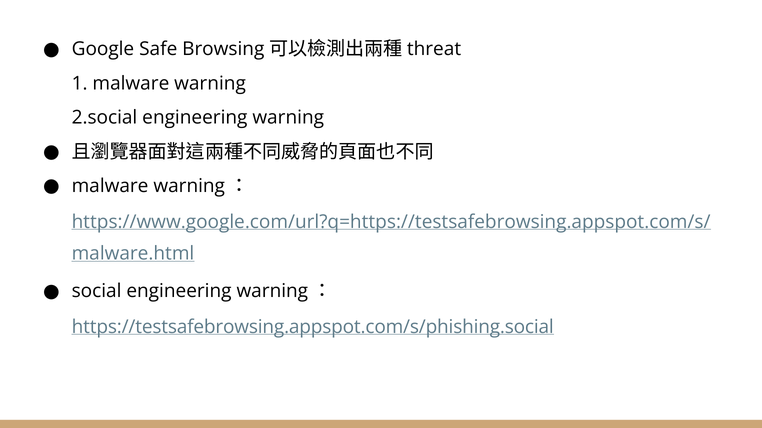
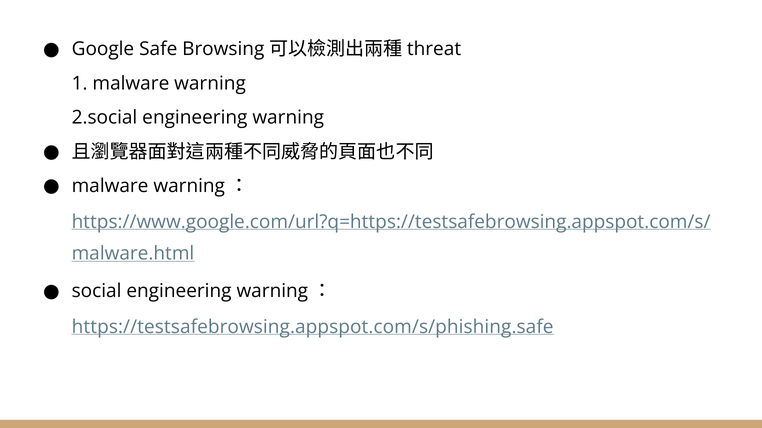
https://testsafebrowsing.appspot.com/s/phishing.social: https://testsafebrowsing.appspot.com/s/phishing.social -> https://testsafebrowsing.appspot.com/s/phishing.safe
